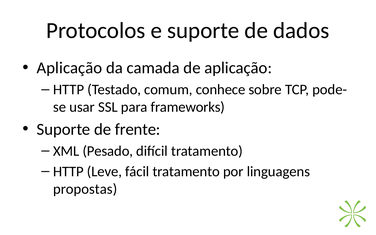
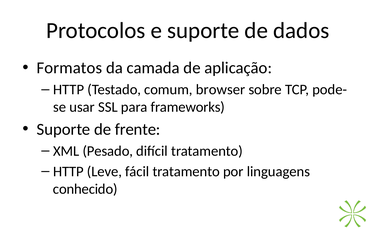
Aplicação at (69, 68): Aplicação -> Formatos
conhece: conhece -> browser
propostas: propostas -> conhecido
